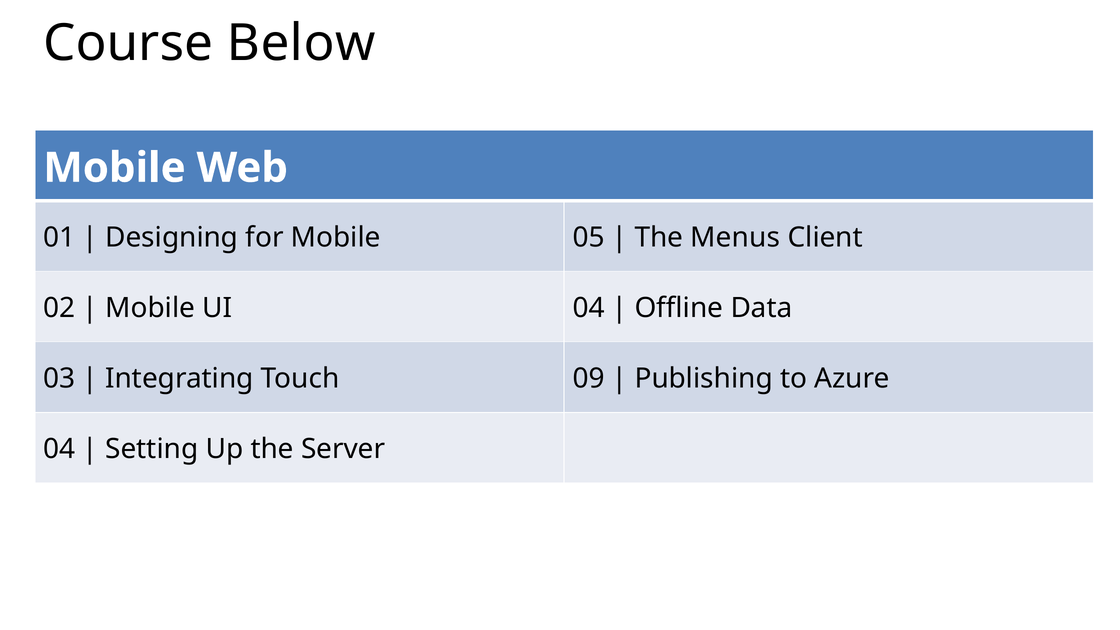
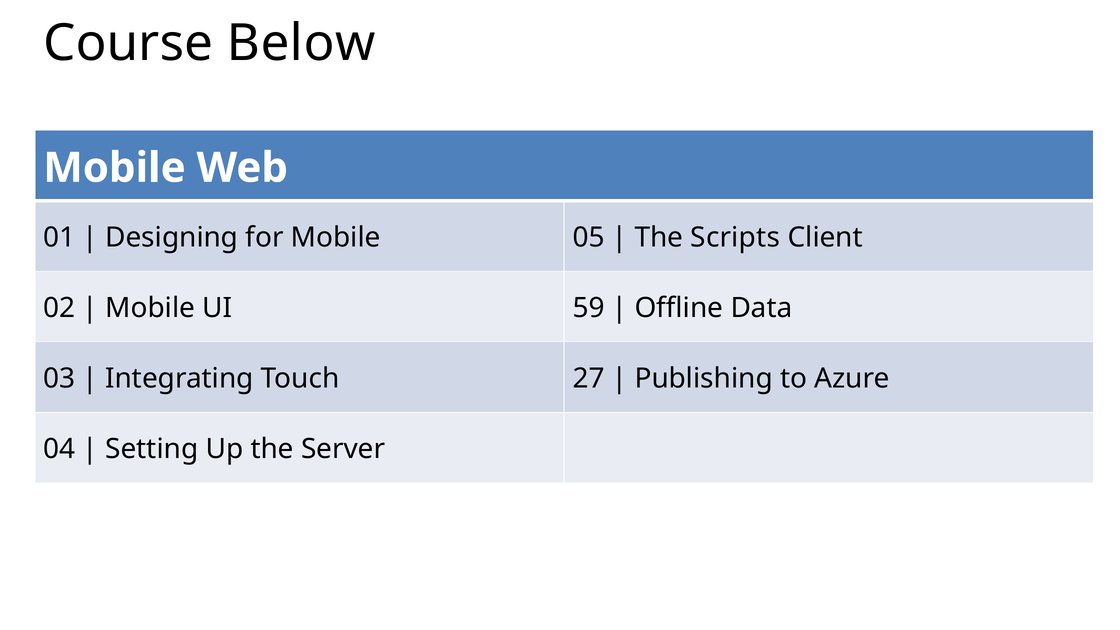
Menus: Menus -> Scripts
UI 04: 04 -> 59
09: 09 -> 27
